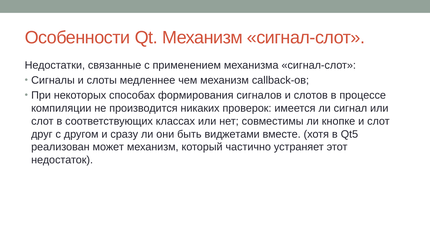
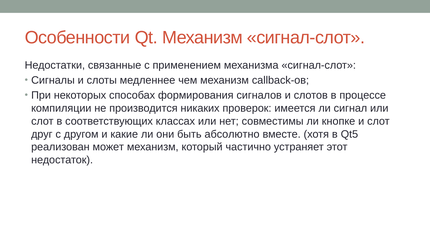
сразу: сразу -> какие
виджетами: виджетами -> абсолютно
